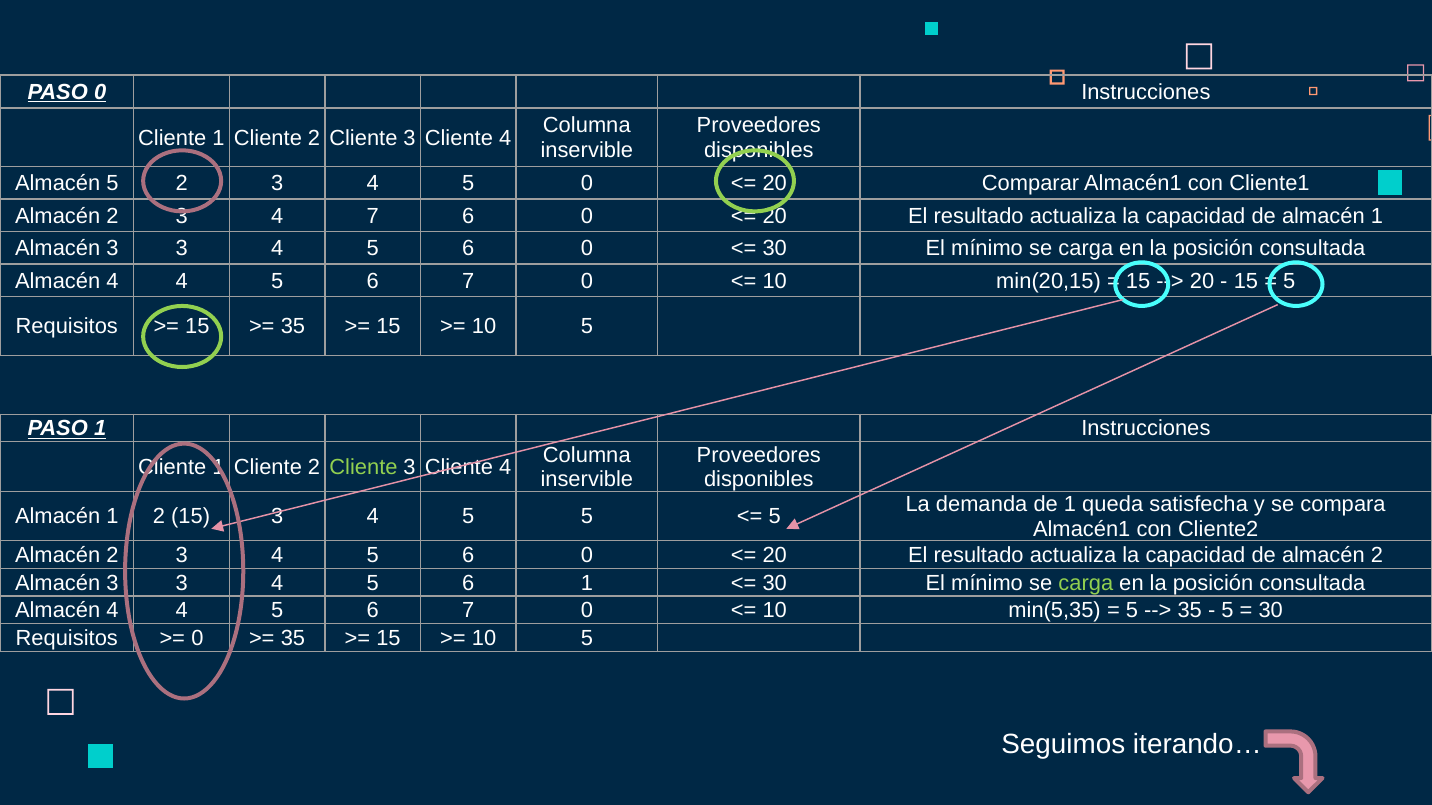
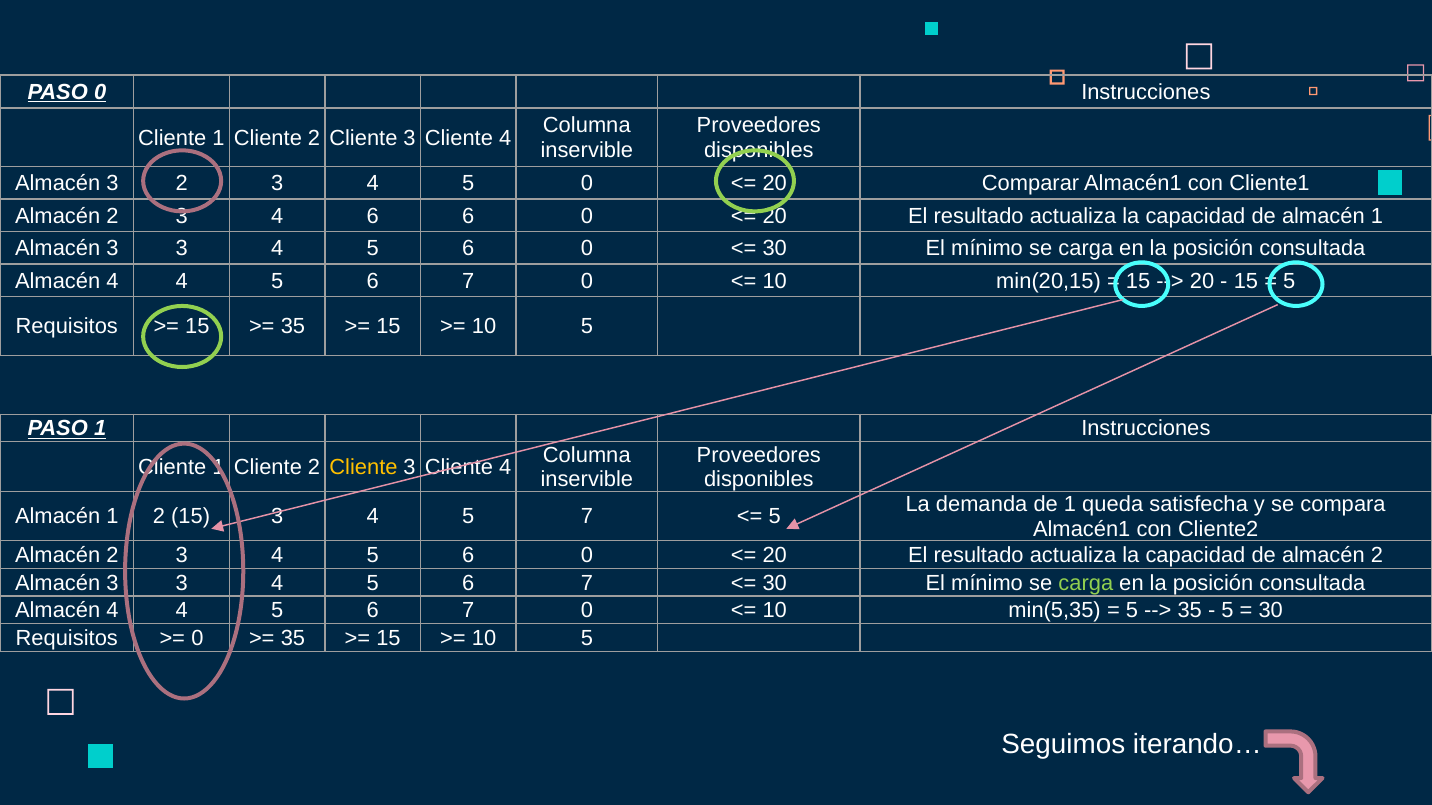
5 at (112, 184): 5 -> 3
4 7: 7 -> 6
Cliente at (363, 468) colour: light green -> yellow
5 5: 5 -> 7
1 at (587, 583): 1 -> 7
